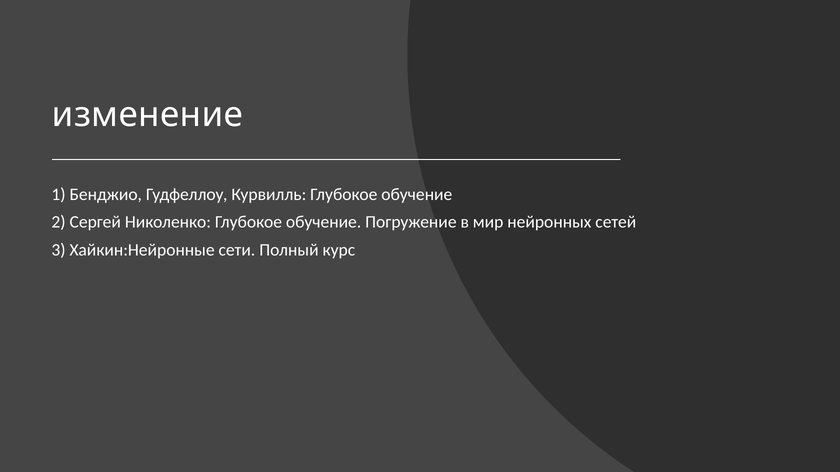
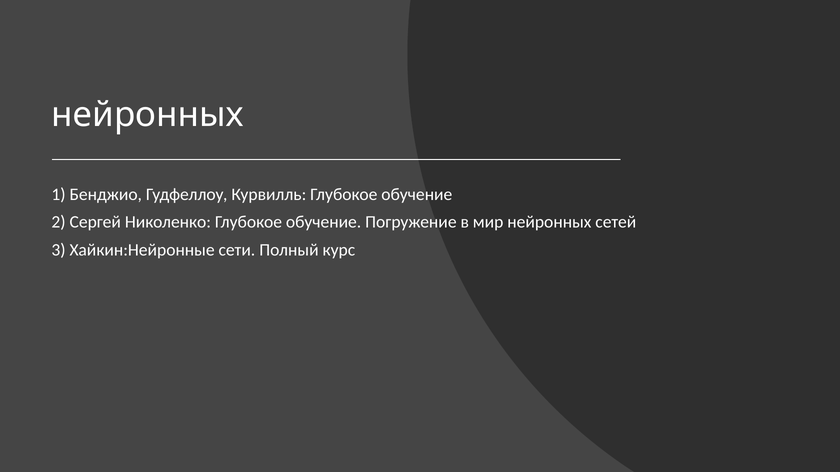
изменение at (147, 115): изменение -> нейронных
